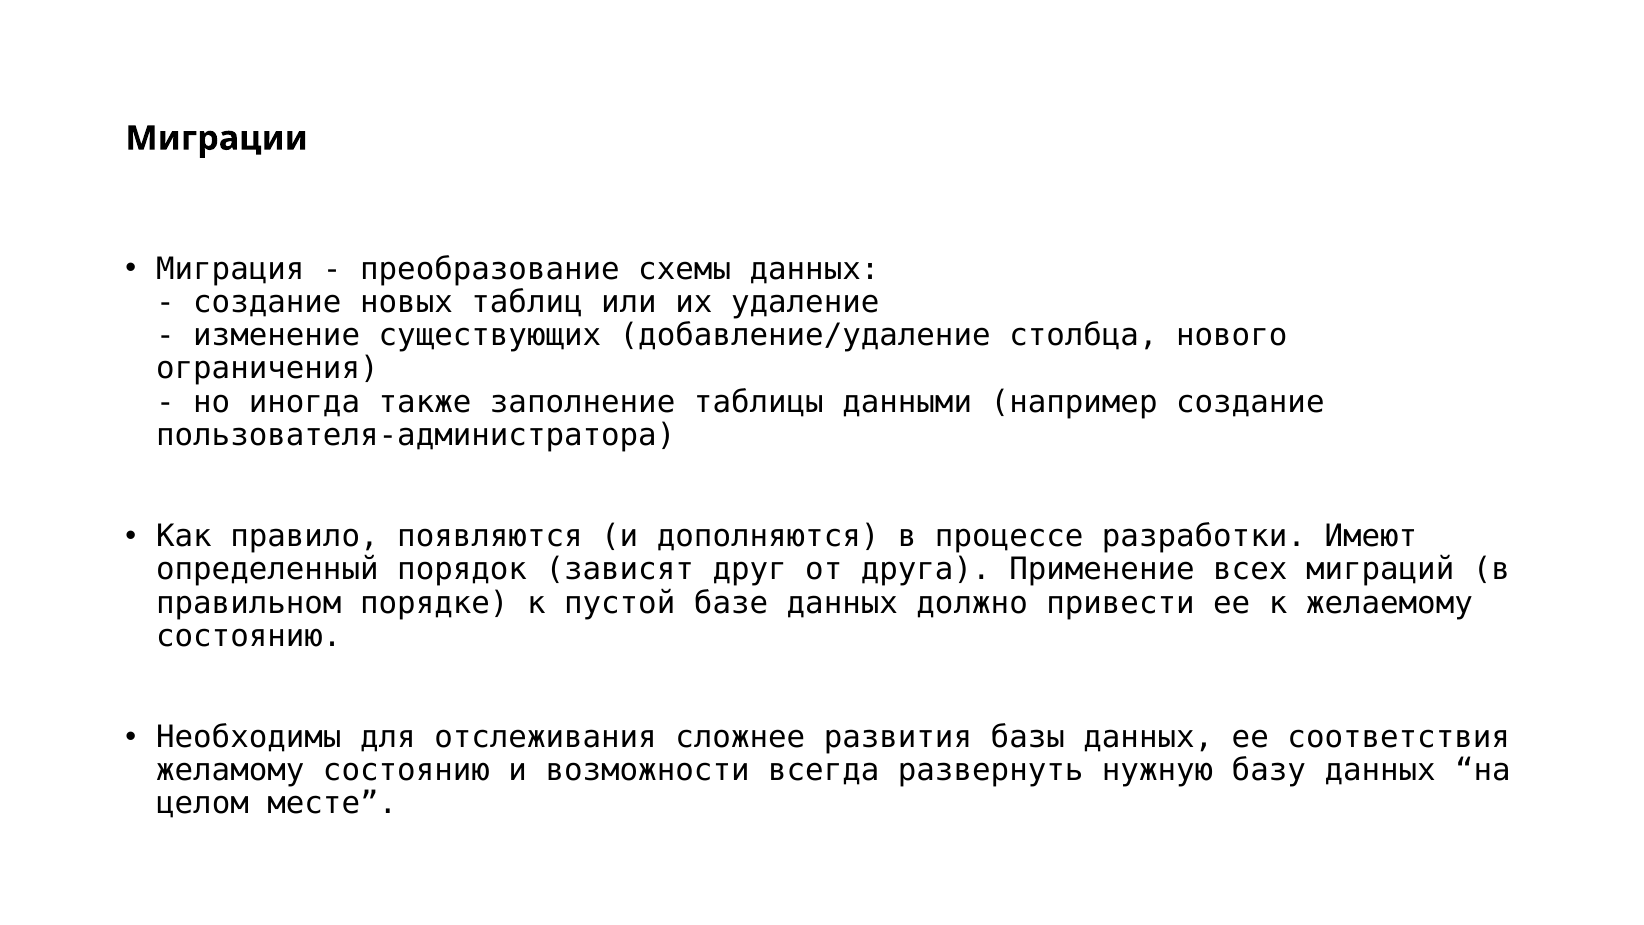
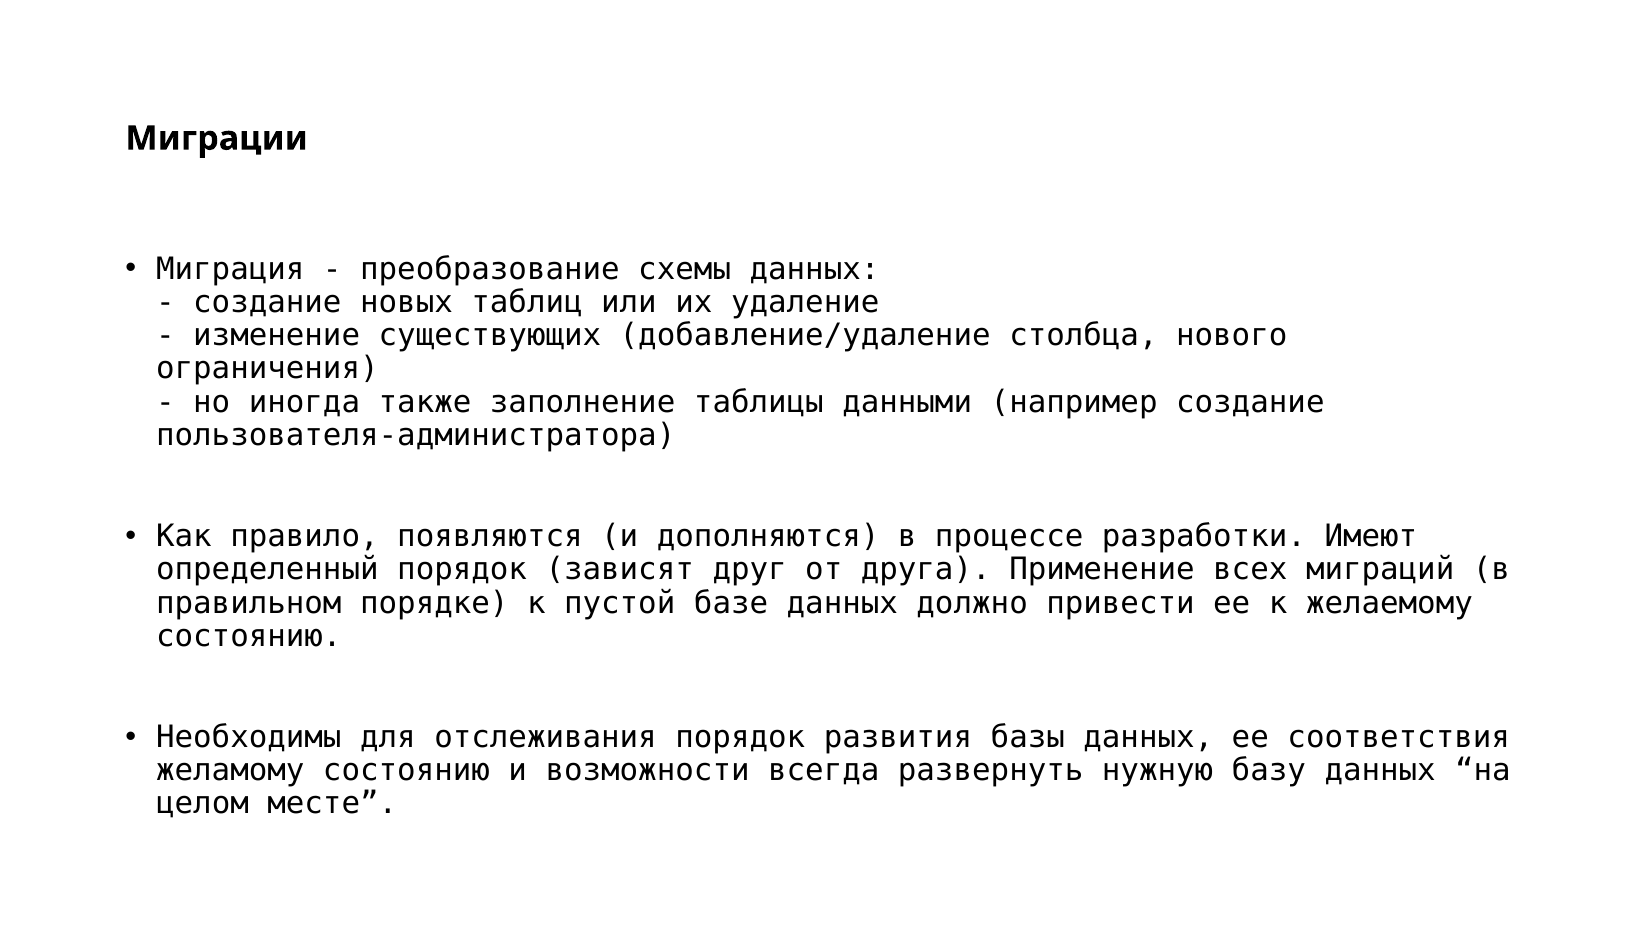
отслеживания сложнее: сложнее -> порядок
